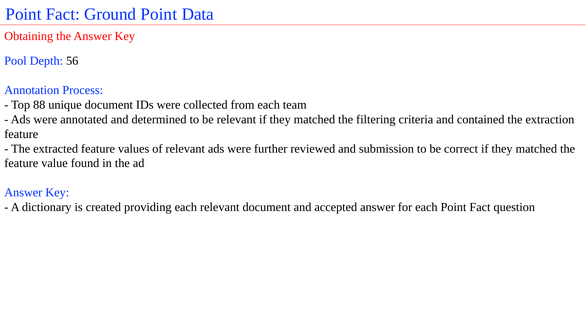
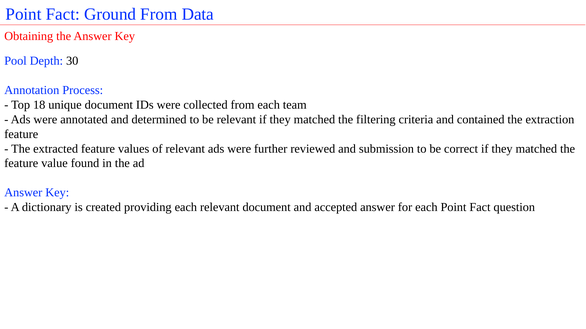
Ground Point: Point -> From
56: 56 -> 30
88: 88 -> 18
